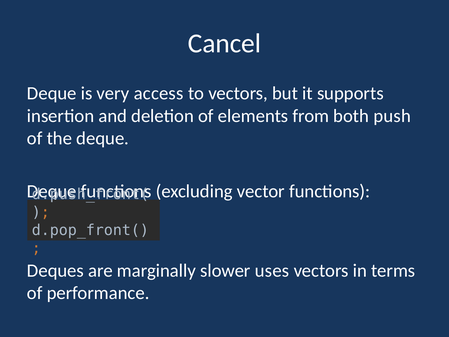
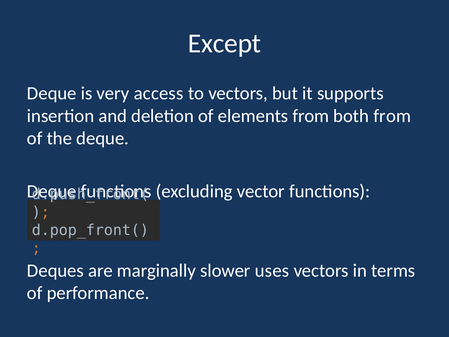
Cancel: Cancel -> Except
both push: push -> from
